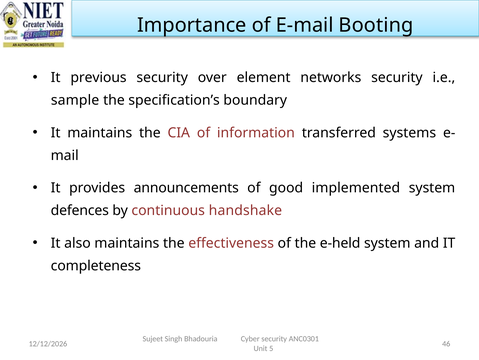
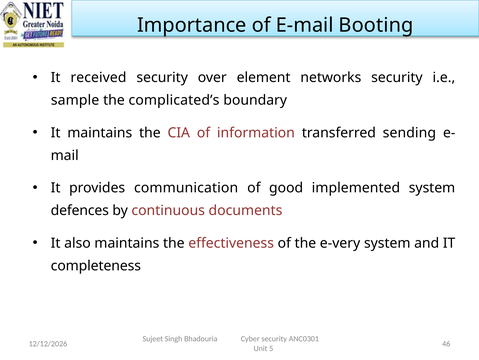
previous: previous -> received
specification’s: specification’s -> complicated’s
systems: systems -> sending
announcements: announcements -> communication
handshake: handshake -> documents
e-held: e-held -> e-very
